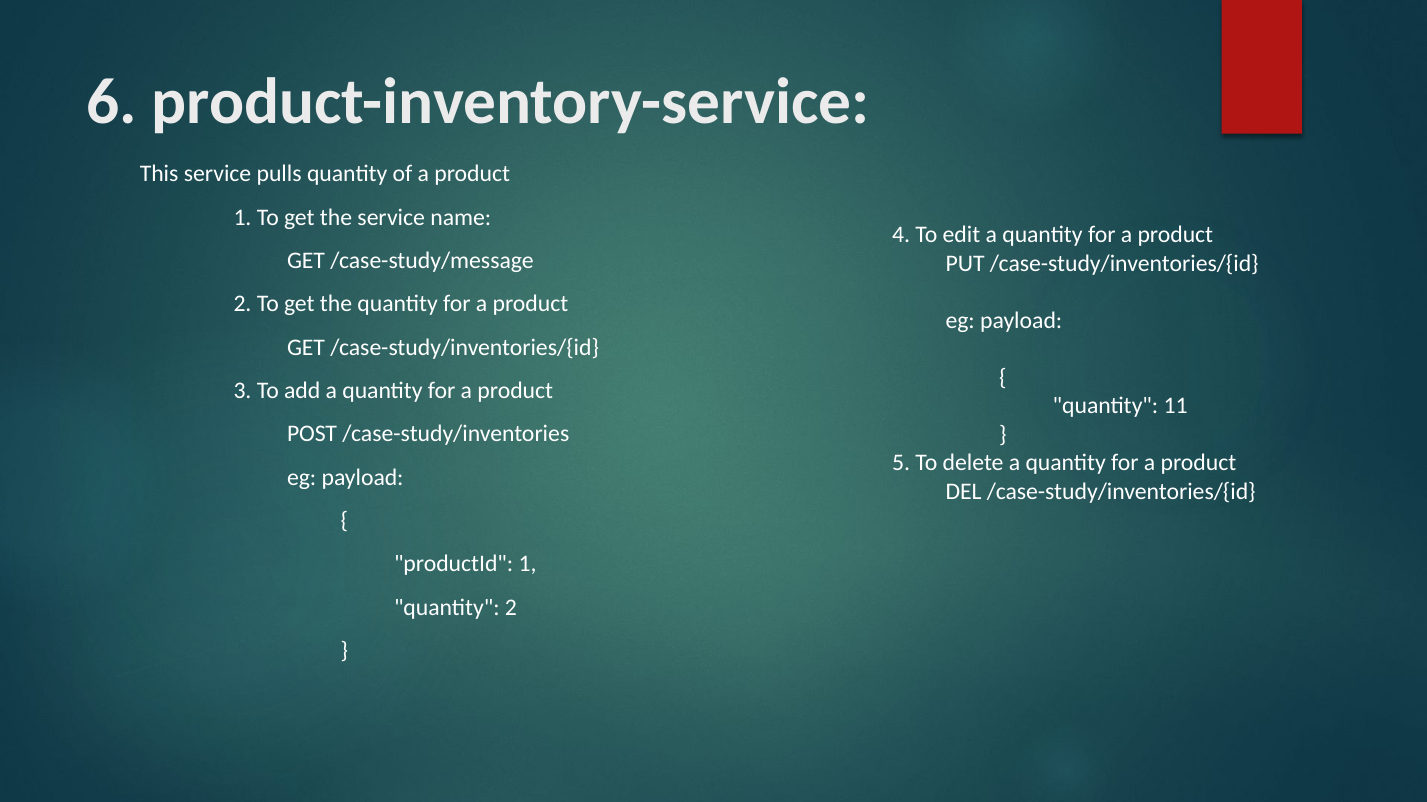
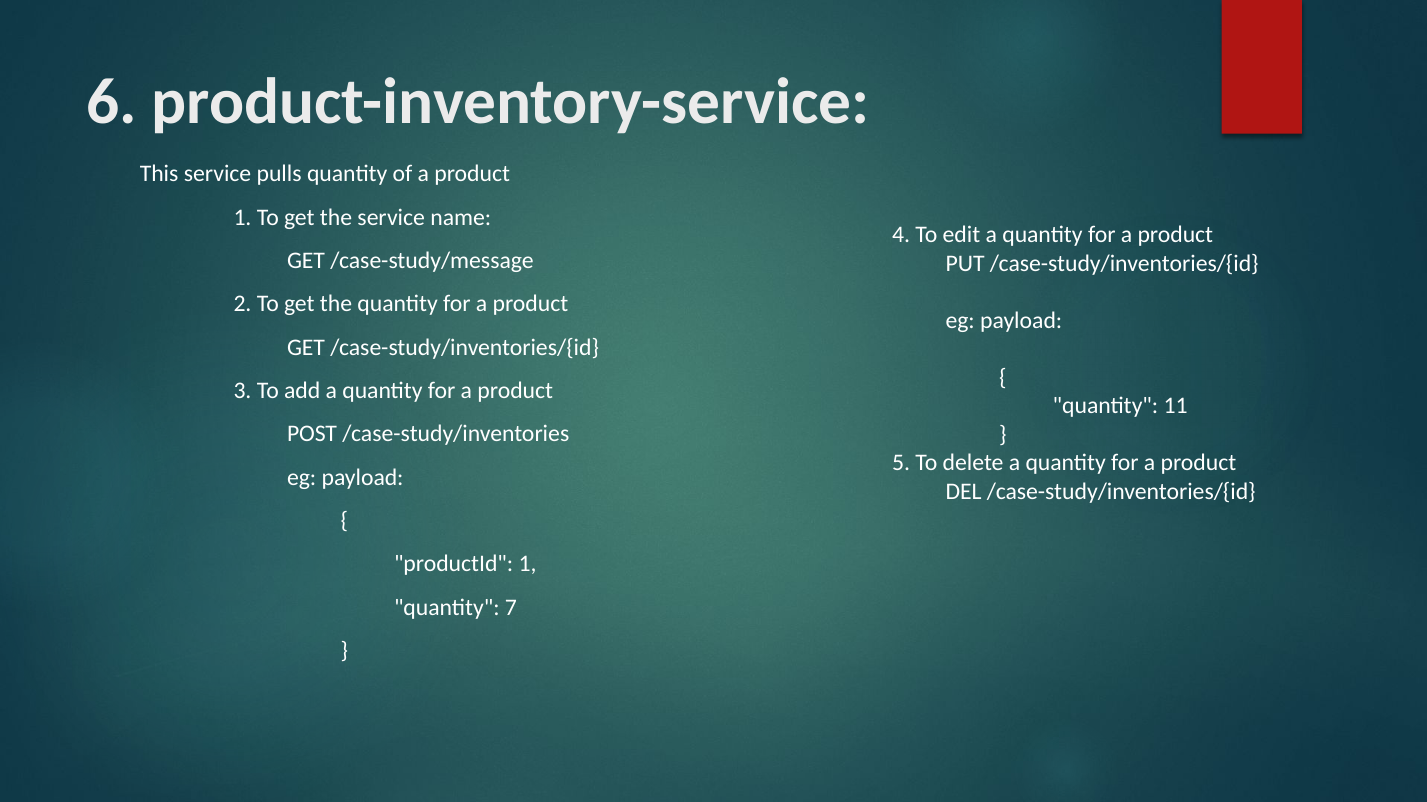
quantity 2: 2 -> 7
